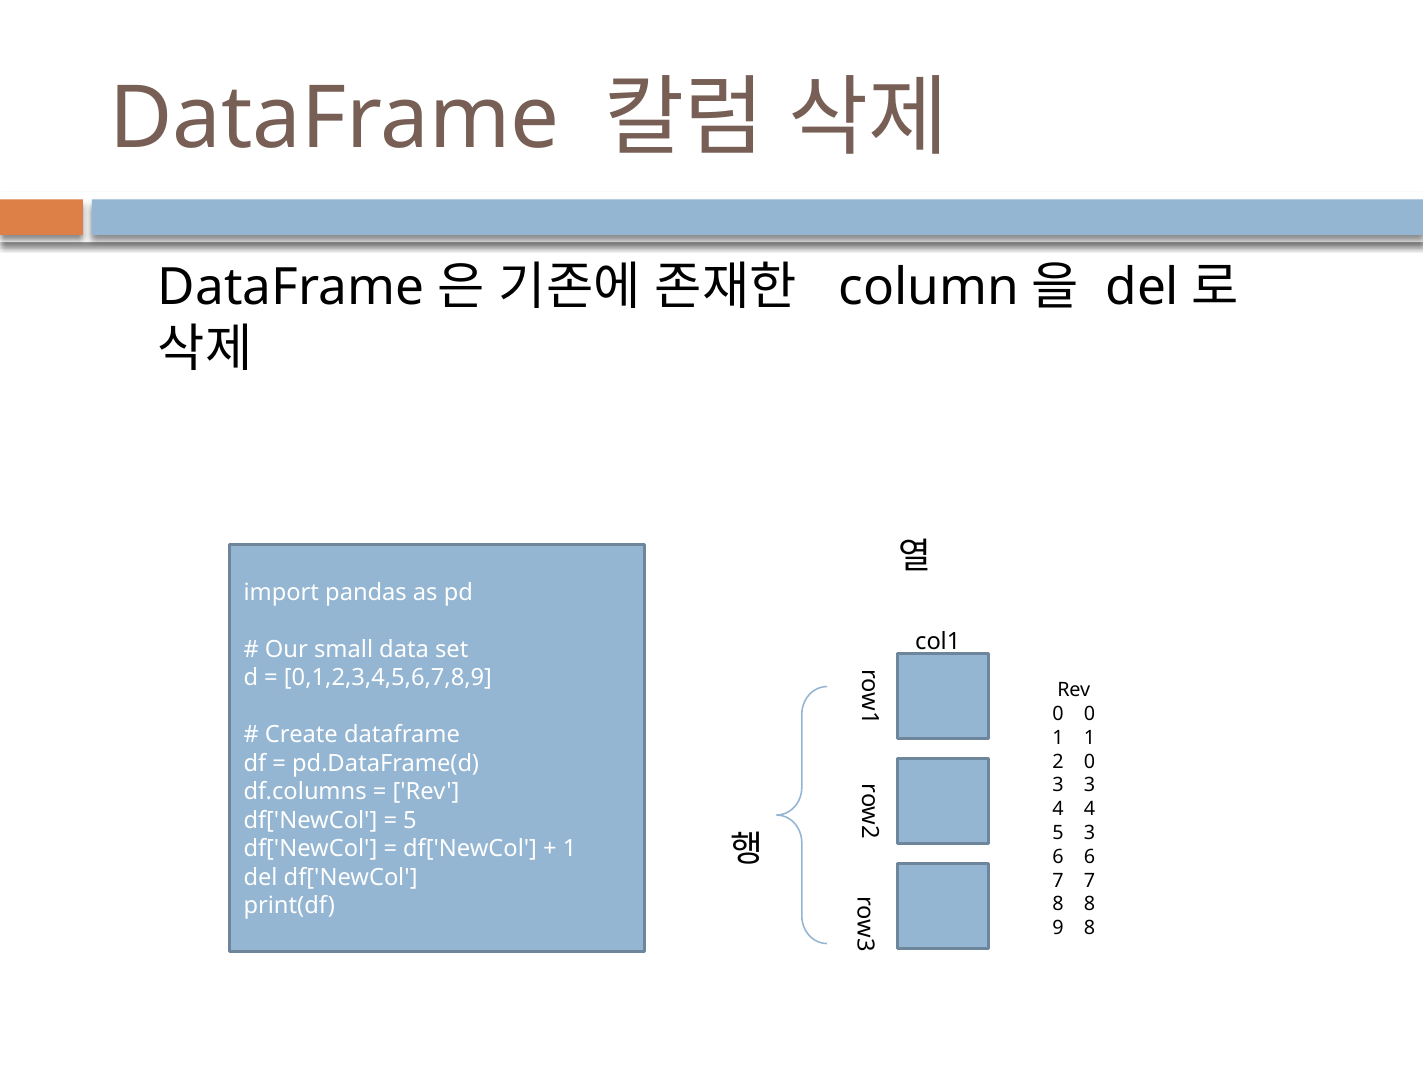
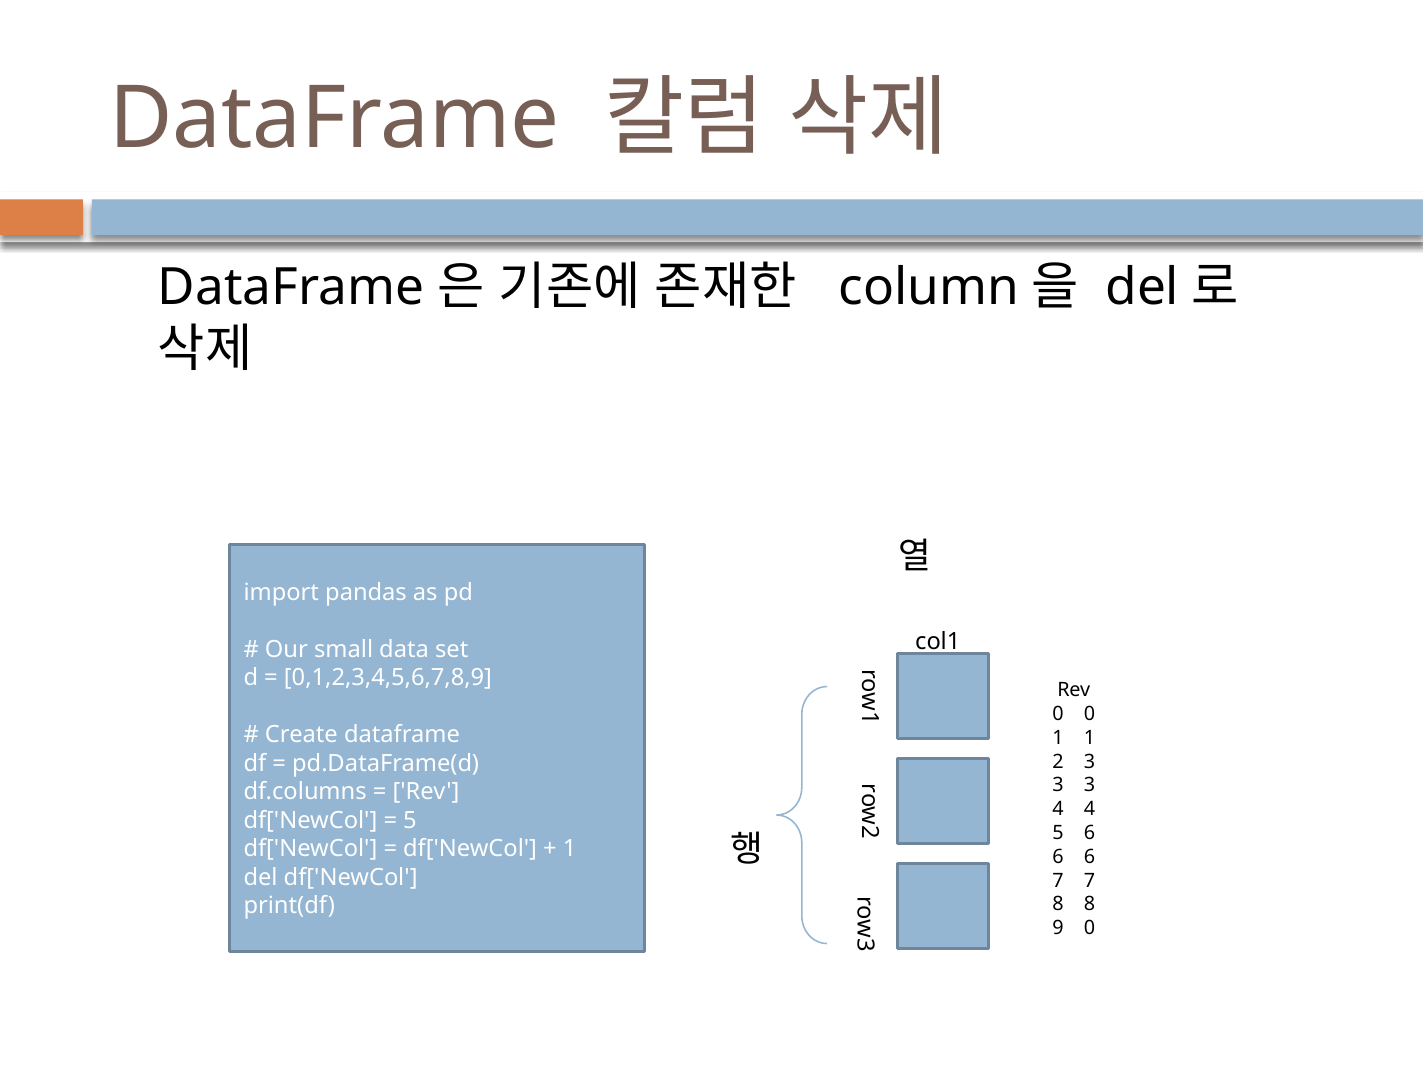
2 0: 0 -> 3
5 3: 3 -> 6
9 8: 8 -> 0
